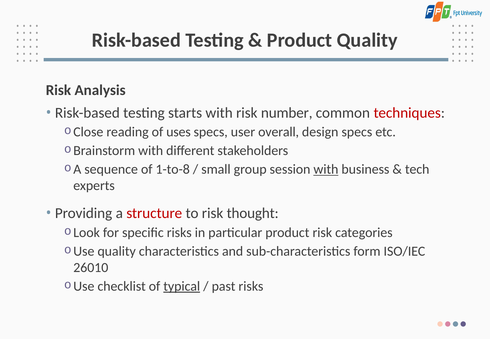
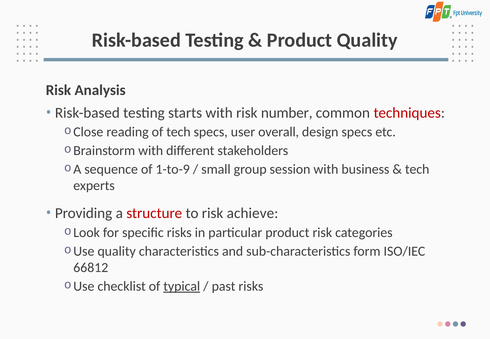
of uses: uses -> tech
1-to-8: 1-to-8 -> 1-to-9
with at (326, 169) underline: present -> none
thought: thought -> achieve
26010: 26010 -> 66812
